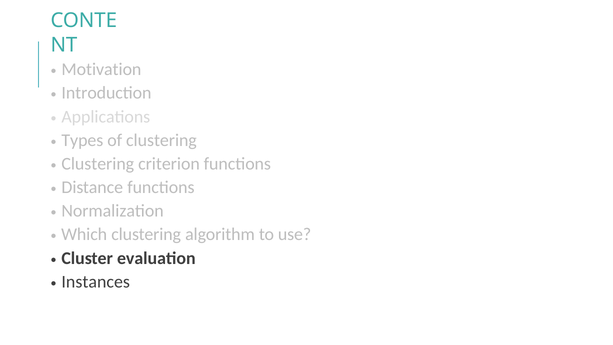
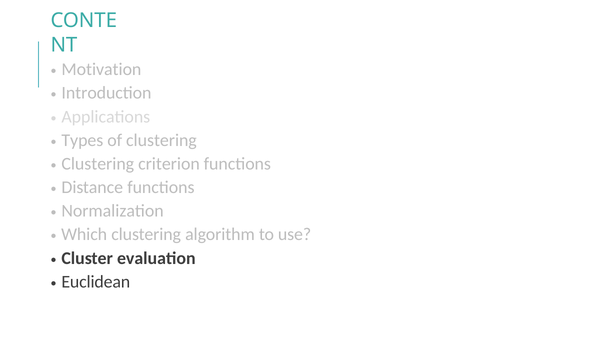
Instances: Instances -> Euclidean
